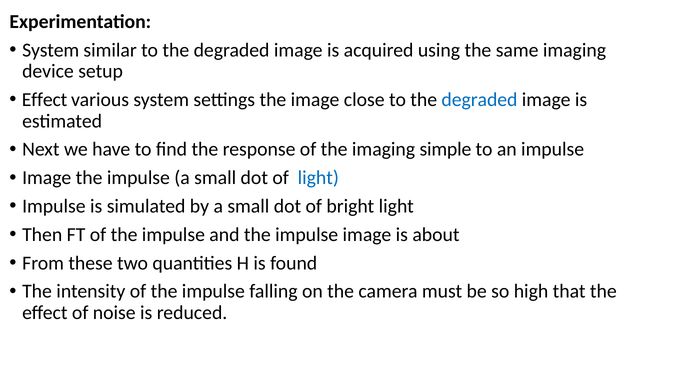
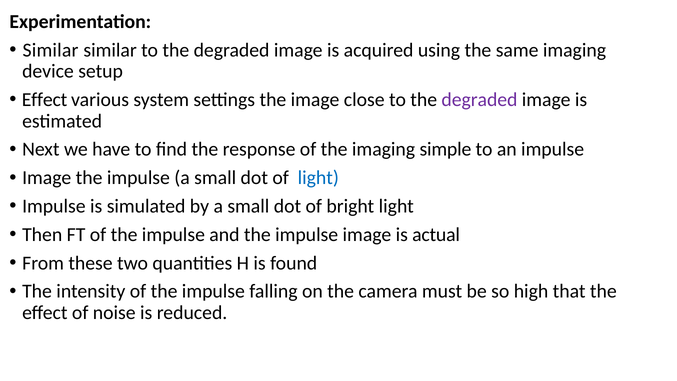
System at (51, 50): System -> Similar
degraded at (479, 100) colour: blue -> purple
about: about -> actual
